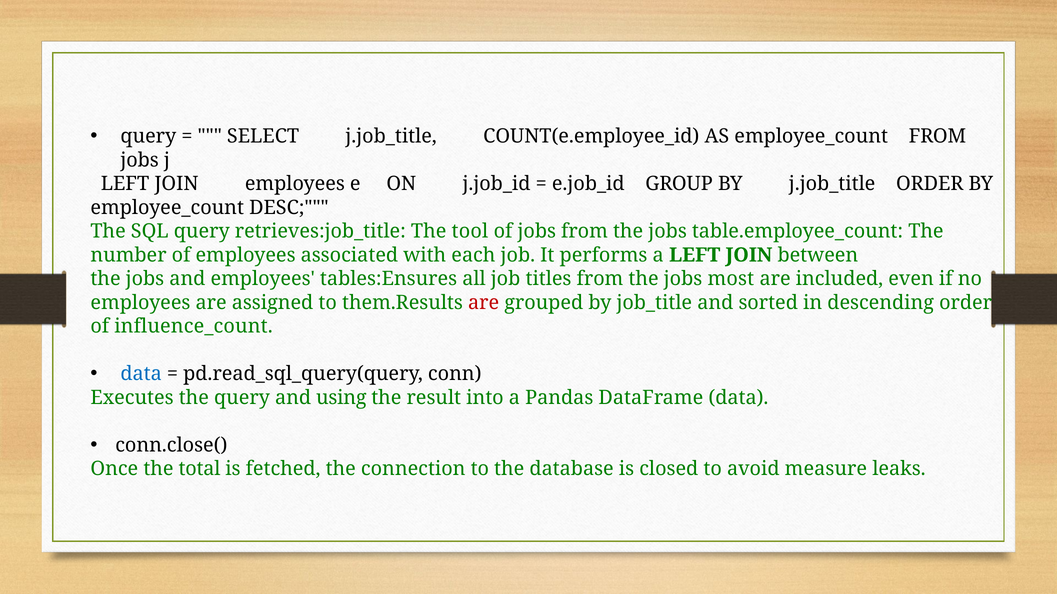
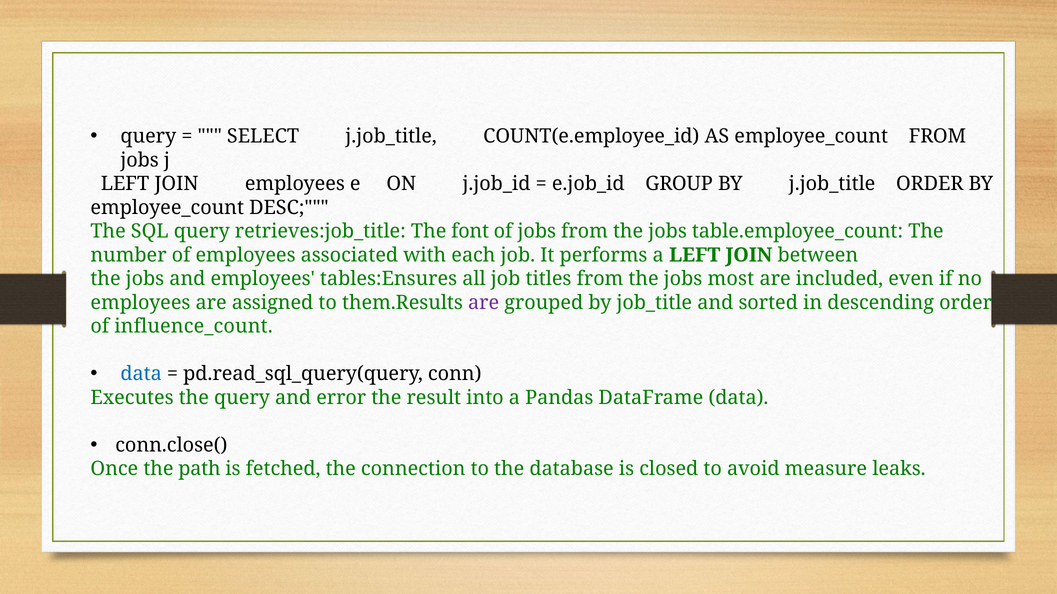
tool: tool -> font
are at (484, 303) colour: red -> purple
using: using -> error
total: total -> path
